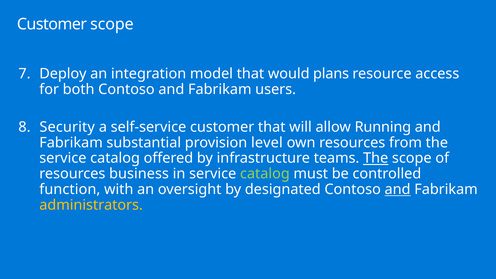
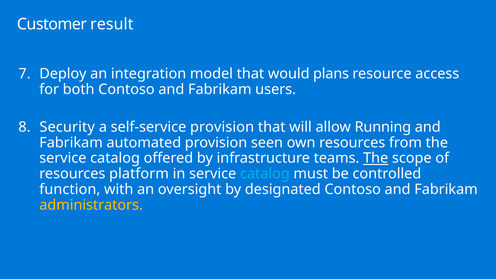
Customer scope: scope -> result
self-service customer: customer -> provision
substantial: substantial -> automated
level: level -> seen
business: business -> platform
catalog at (265, 174) colour: light green -> light blue
and at (398, 189) underline: present -> none
